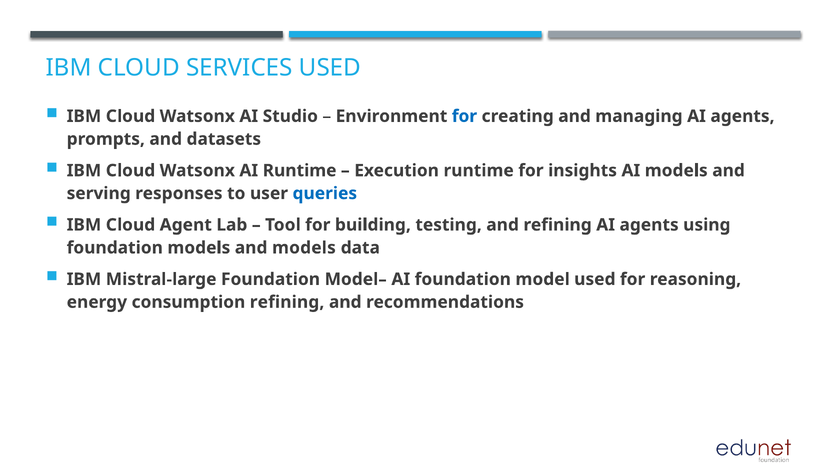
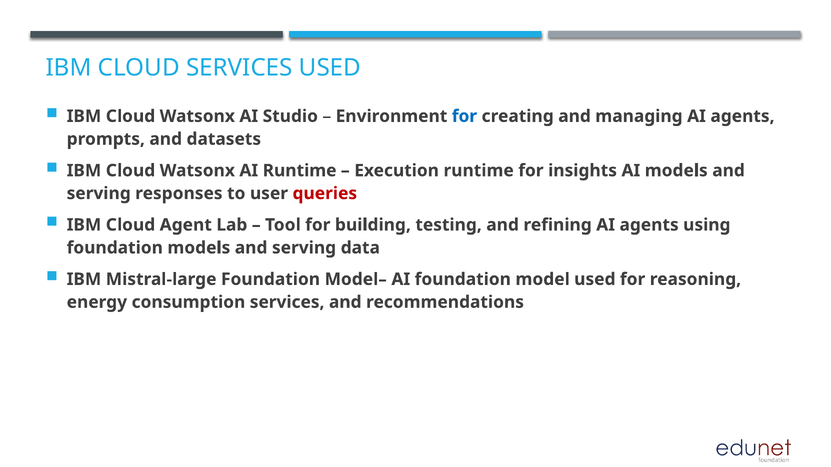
queries colour: blue -> red
foundation models and models: models -> serving
consumption refining: refining -> services
